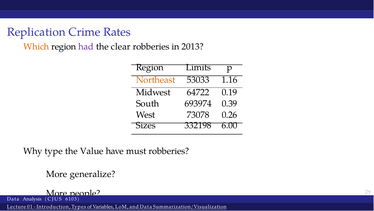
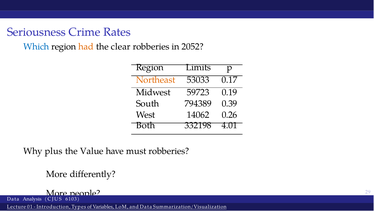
Replication: Replication -> Seriousness
Which colour: orange -> blue
had colour: purple -> orange
2013: 2013 -> 2052
1.16: 1.16 -> 0.17
64722: 64722 -> 59723
693974: 693974 -> 794389
73078: 73078 -> 14062
Sizes: Sizes -> Both
6.00: 6.00 -> 4.01
type: type -> plus
generalize: generalize -> differently
